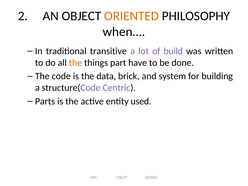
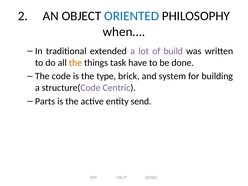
ORIENTED colour: orange -> blue
transitive: transitive -> extended
part: part -> task
data: data -> type
used: used -> send
